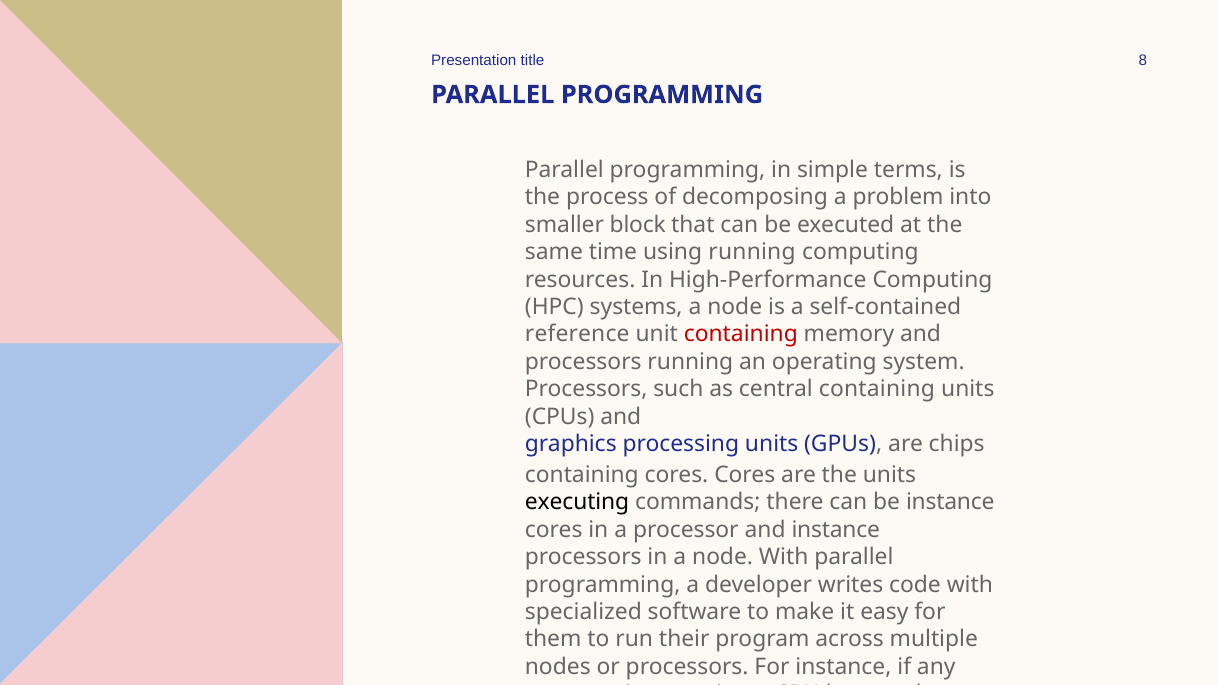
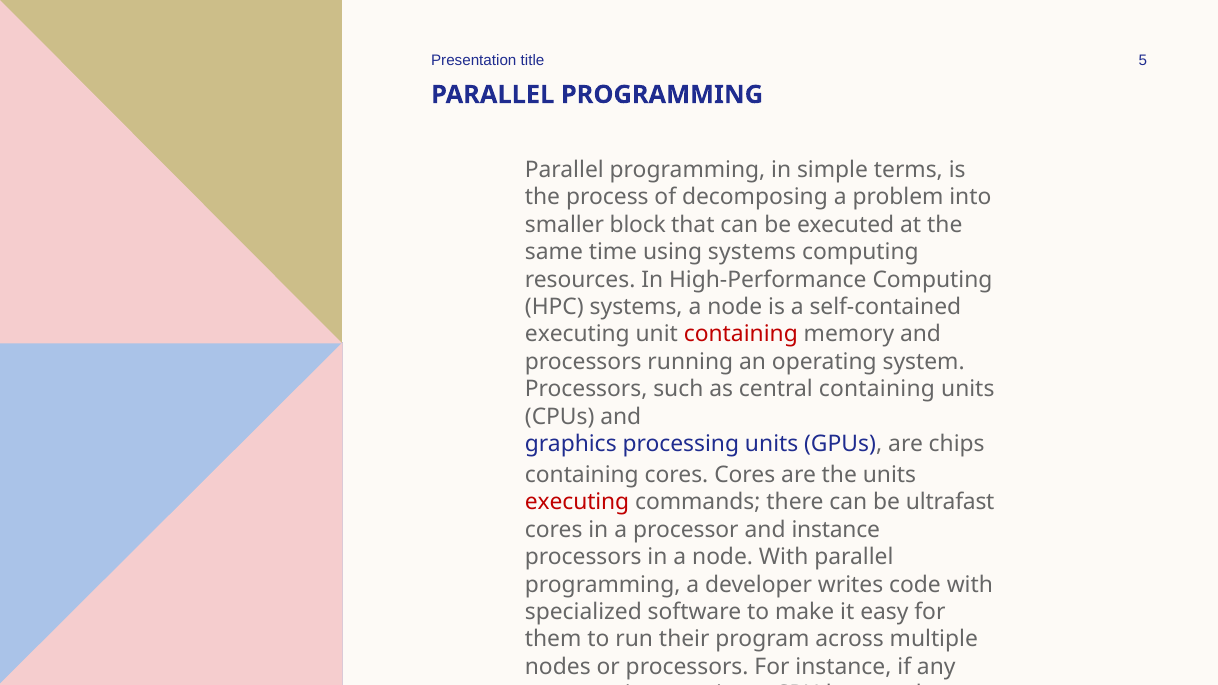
8: 8 -> 5
using running: running -> systems
reference at (577, 334): reference -> executing
executing at (577, 502) colour: black -> red
be instance: instance -> ultrafast
